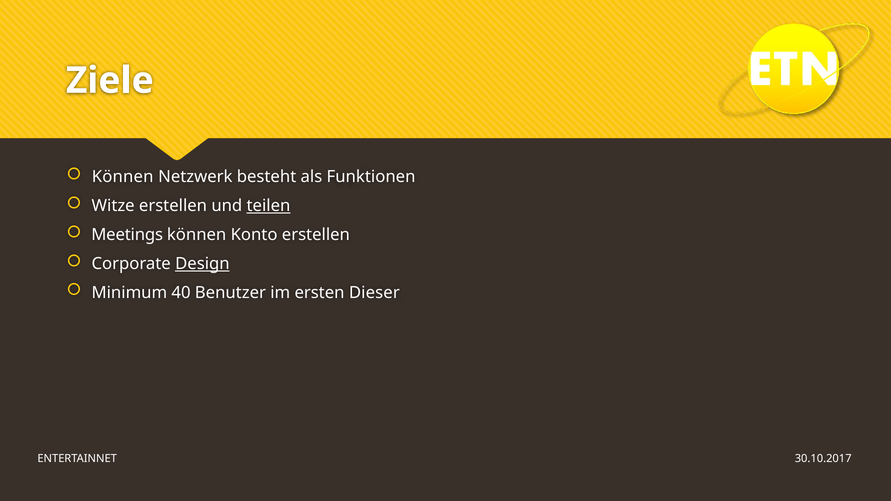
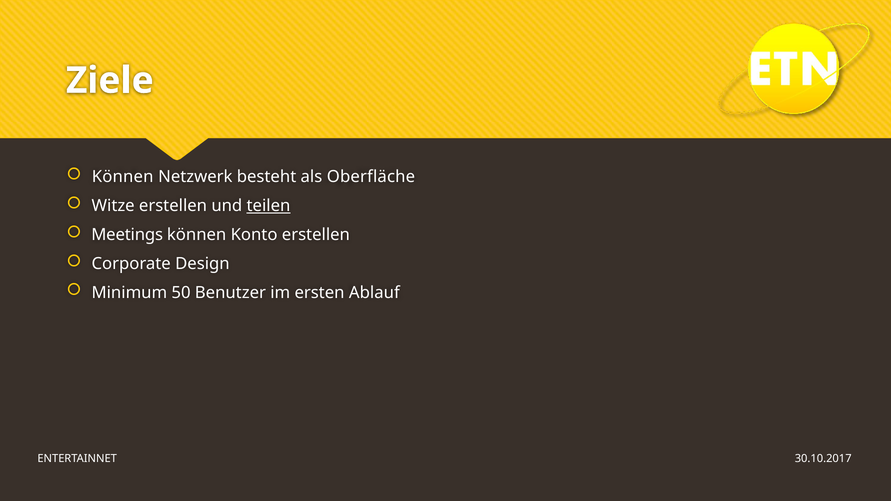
Funktionen: Funktionen -> Oberfläche
Design underline: present -> none
40: 40 -> 50
Dieser: Dieser -> Ablauf
